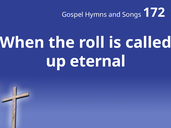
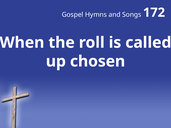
eternal: eternal -> chosen
